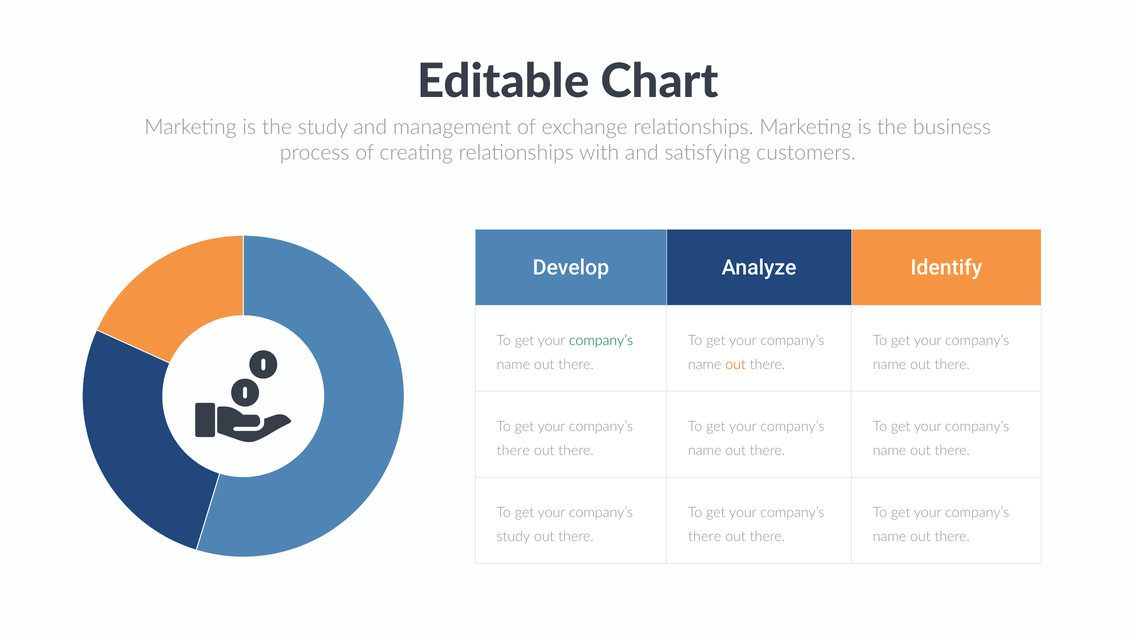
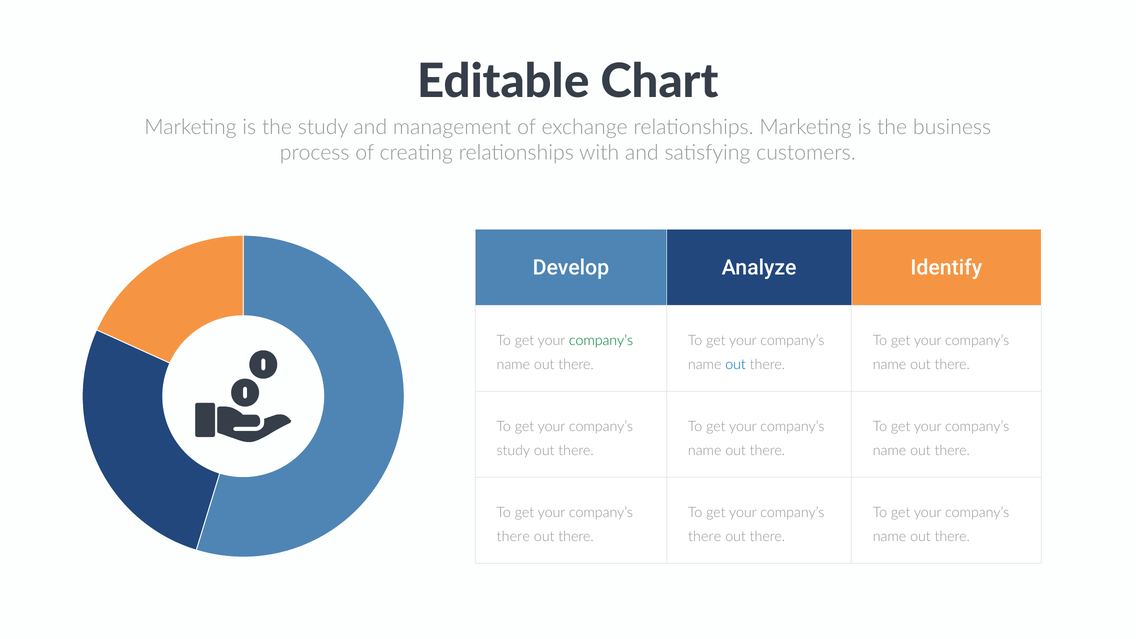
out at (736, 365) colour: orange -> blue
there at (513, 451): there -> study
study at (513, 537): study -> there
